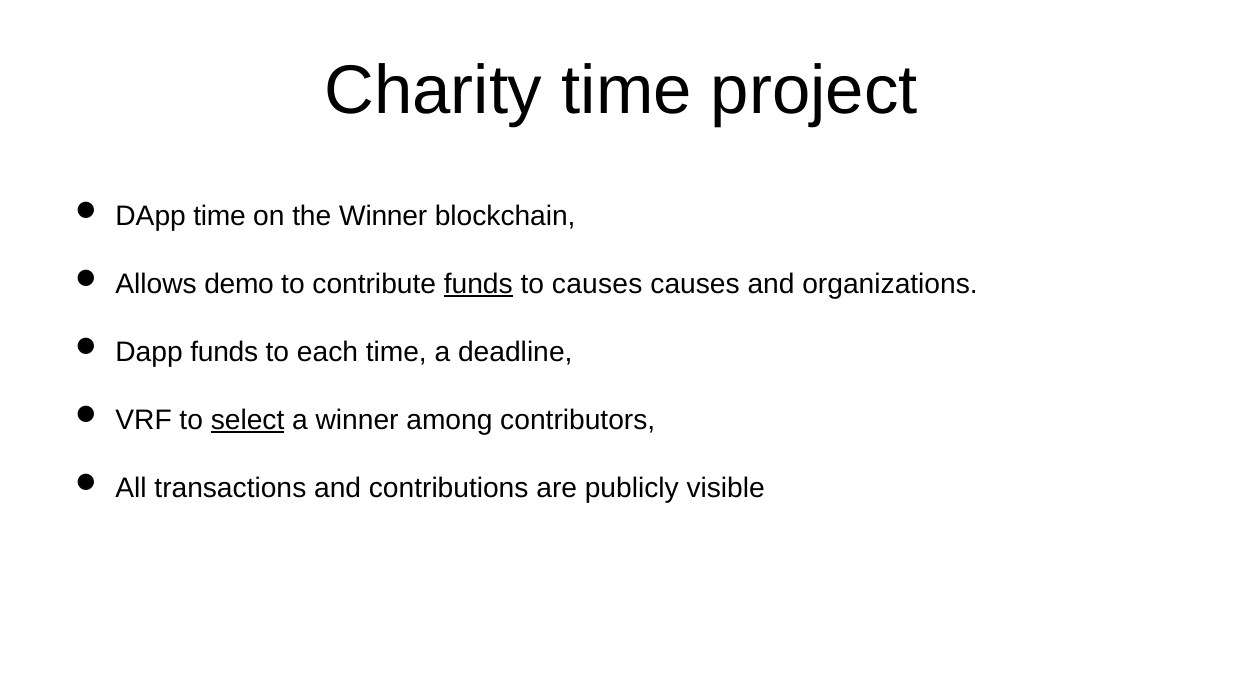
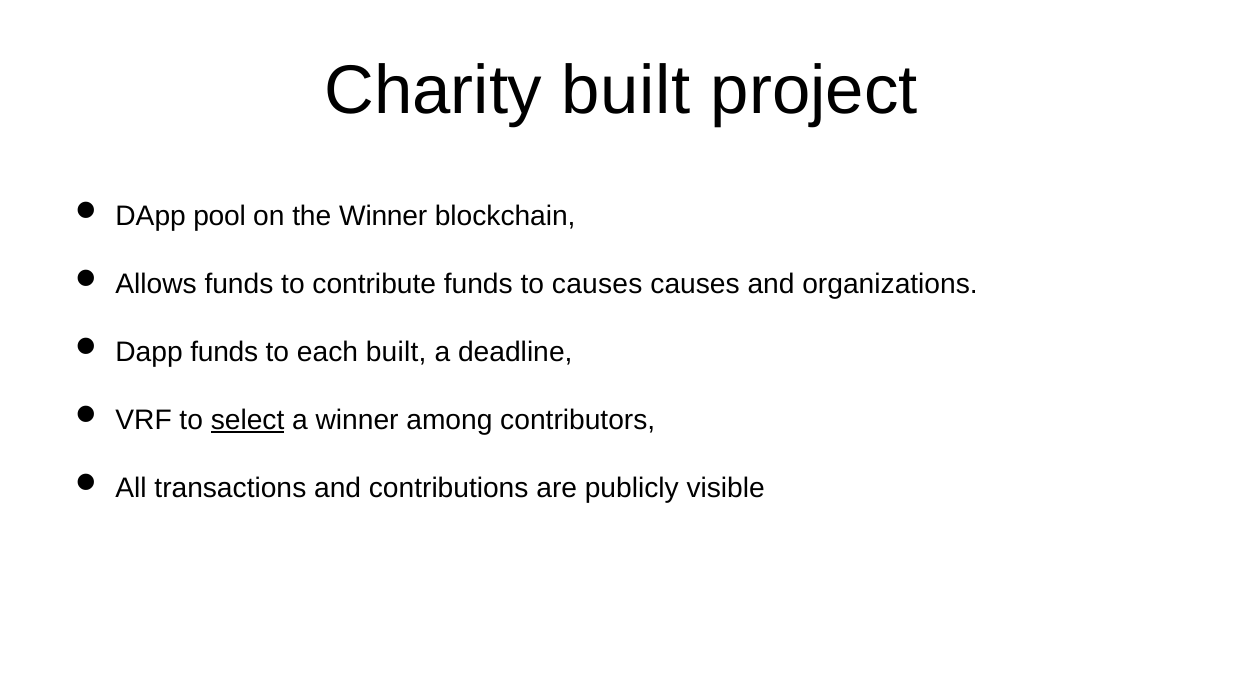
Charity time: time -> built
DApp time: time -> pool
Allows demo: demo -> funds
funds at (478, 284) underline: present -> none
each time: time -> built
